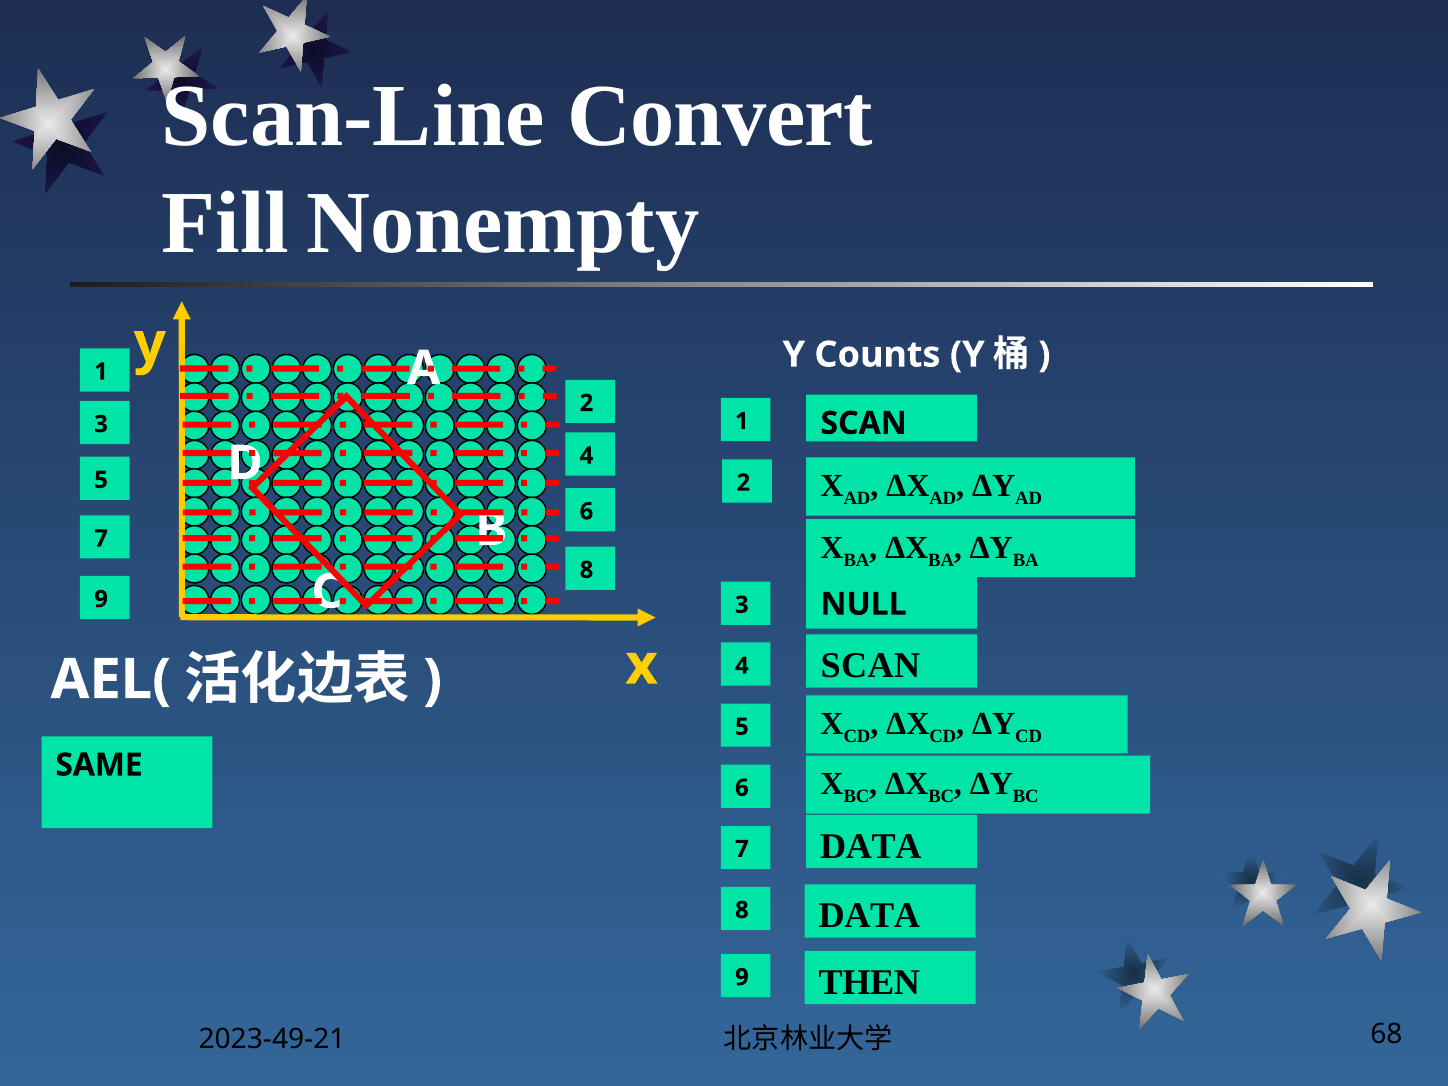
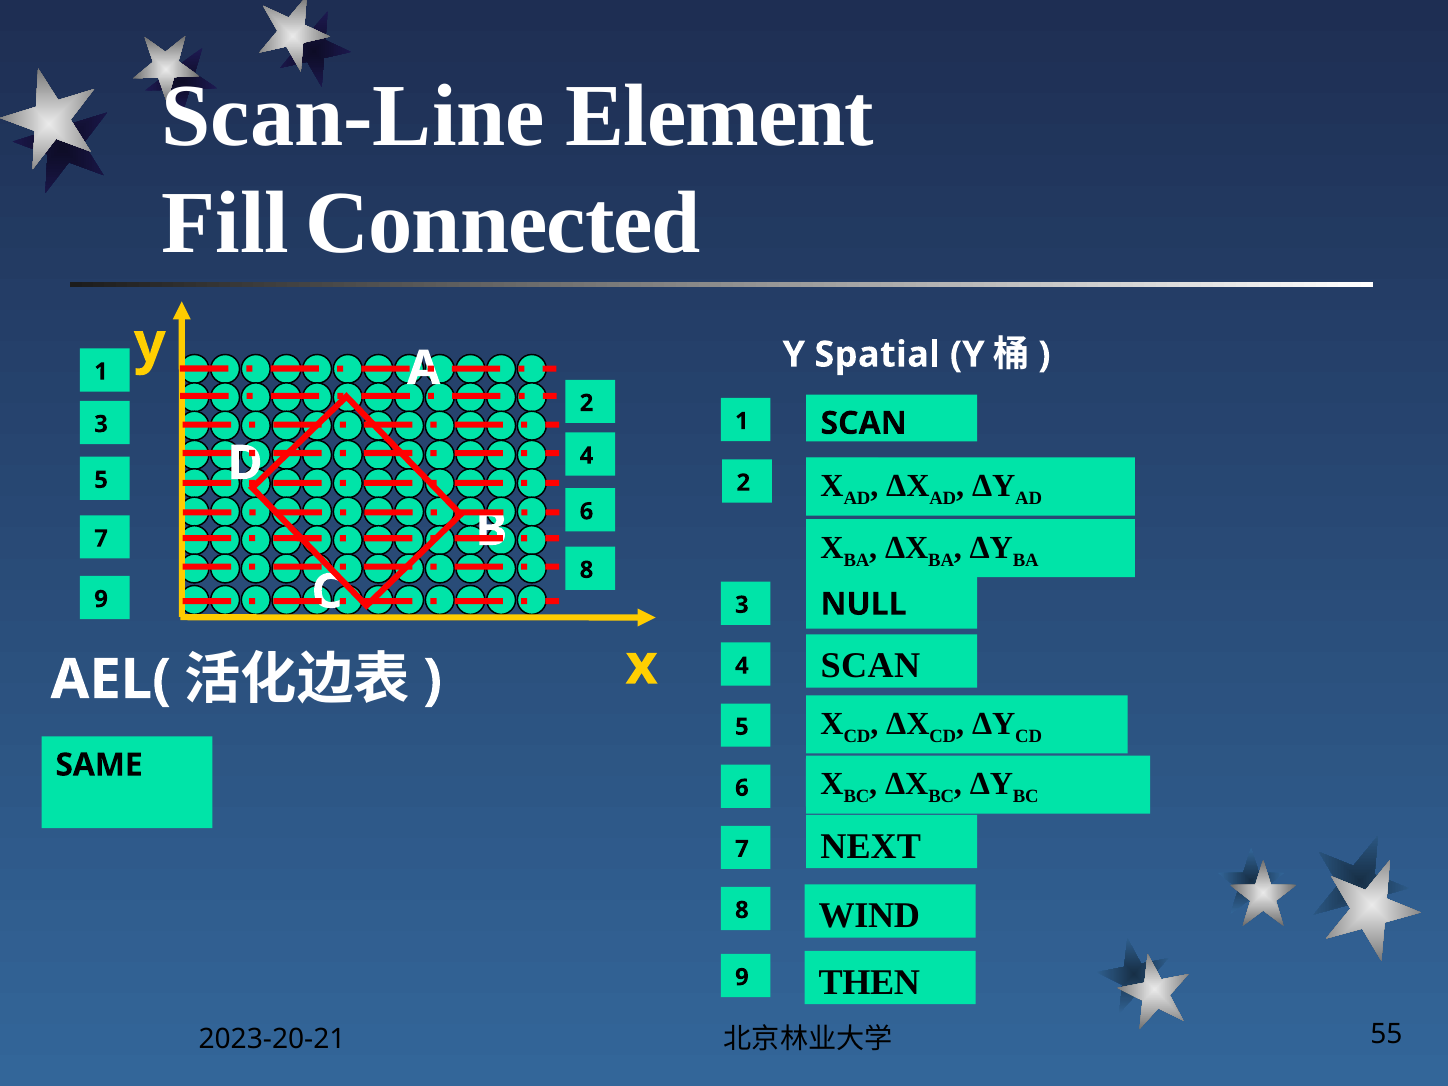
Convert: Convert -> Element
Nonempty: Nonempty -> Connected
Counts: Counts -> Spatial
7 DATA: DATA -> NEXT
8 DATA: DATA -> WIND
2023-49-21: 2023-49-21 -> 2023-20-21
68: 68 -> 55
